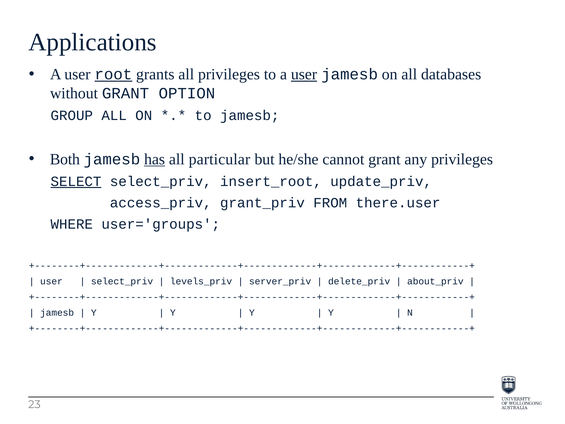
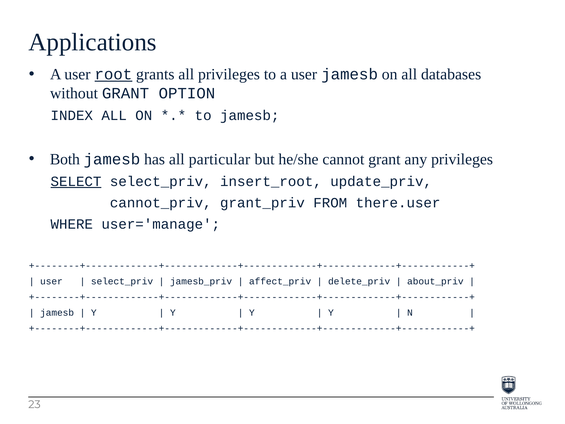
user at (304, 74) underline: present -> none
GROUP: GROUP -> INDEX
has underline: present -> none
access_priv: access_priv -> cannot_priv
user='groups: user='groups -> user='manage
levels_priv: levels_priv -> jamesb_priv
server_priv: server_priv -> affect_priv
